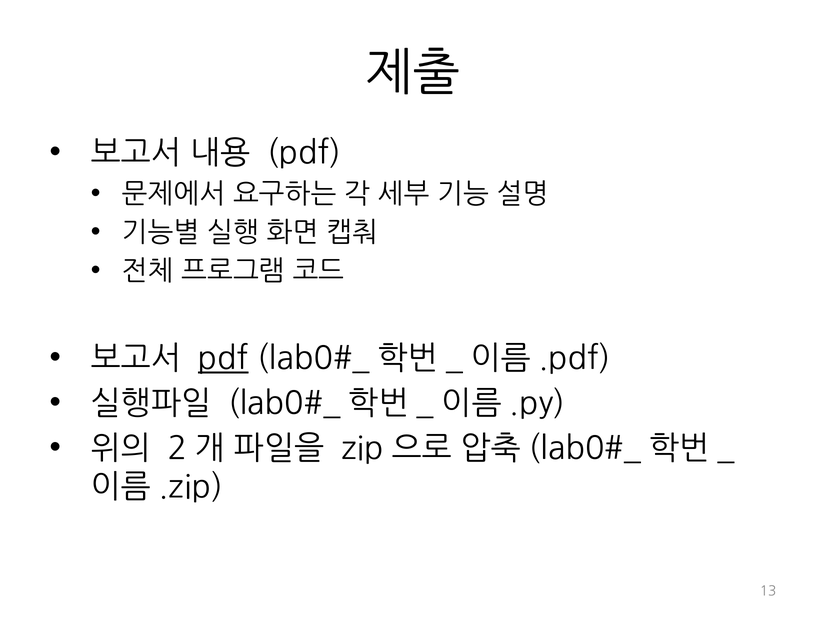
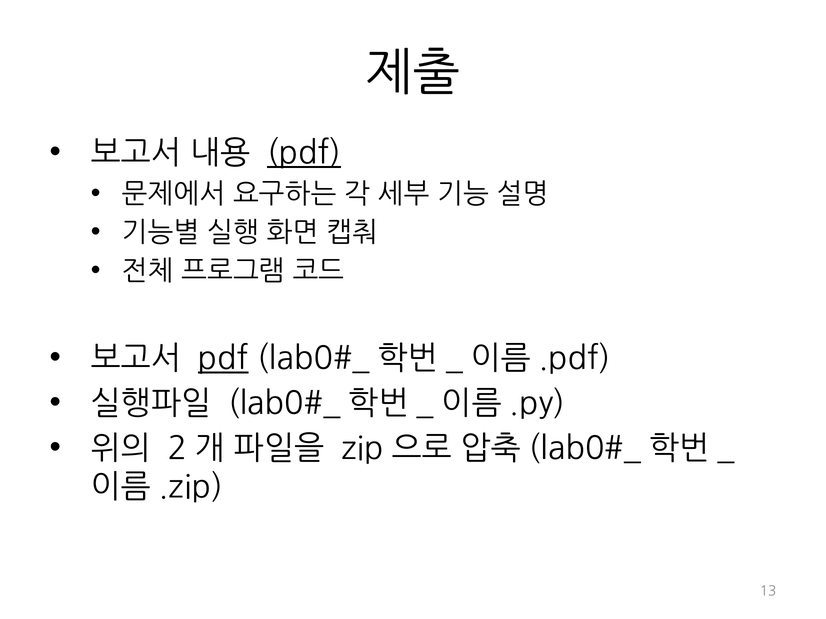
pdf at (304, 153) underline: none -> present
